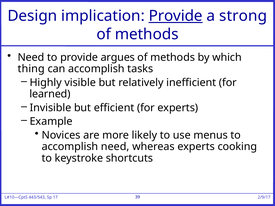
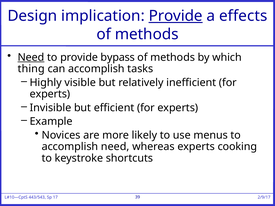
strong: strong -> effects
Need at (31, 57) underline: none -> present
argues: argues -> bypass
learned at (50, 94): learned -> experts
